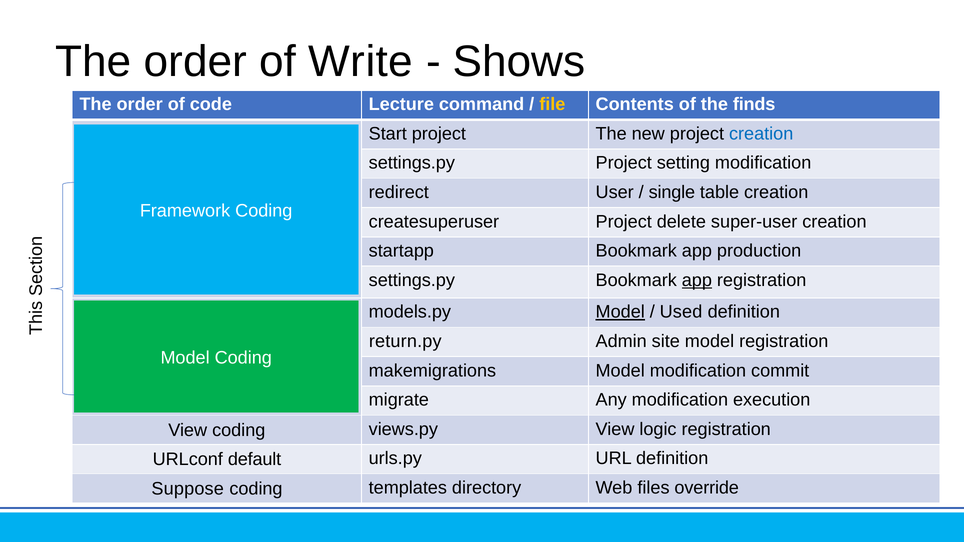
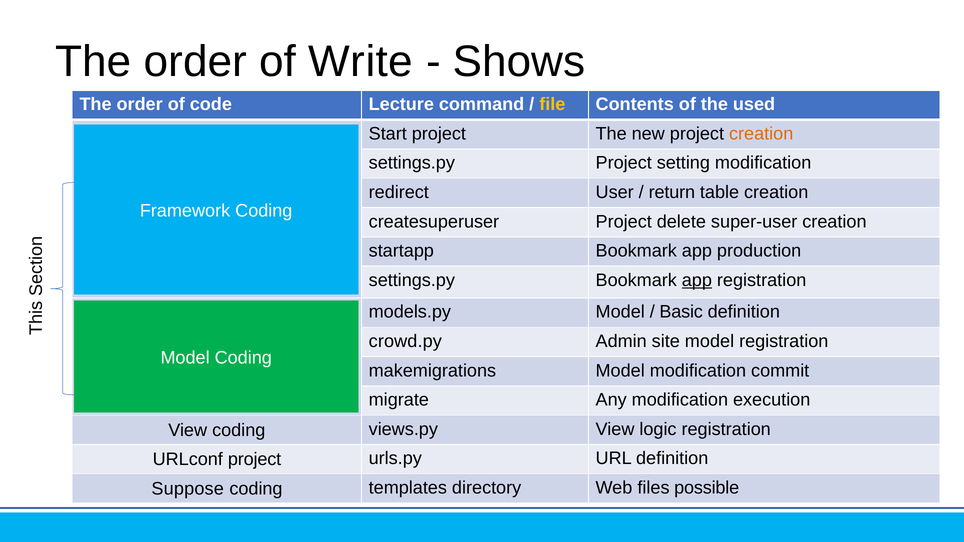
finds: finds -> used
creation at (761, 134) colour: blue -> orange
single: single -> return
Model at (620, 312) underline: present -> none
Used: Used -> Basic
return.py: return.py -> crowd.py
URLconf default: default -> project
override: override -> possible
